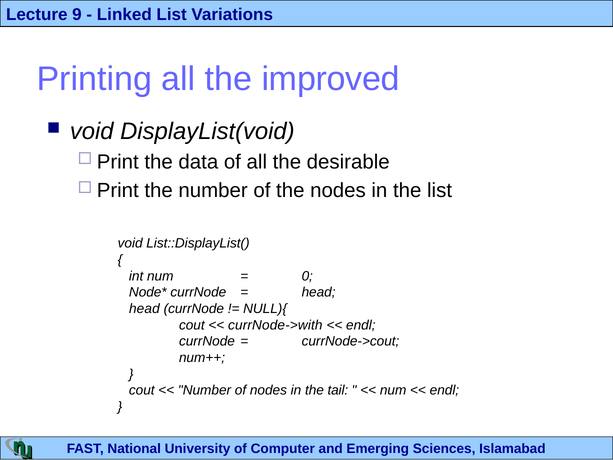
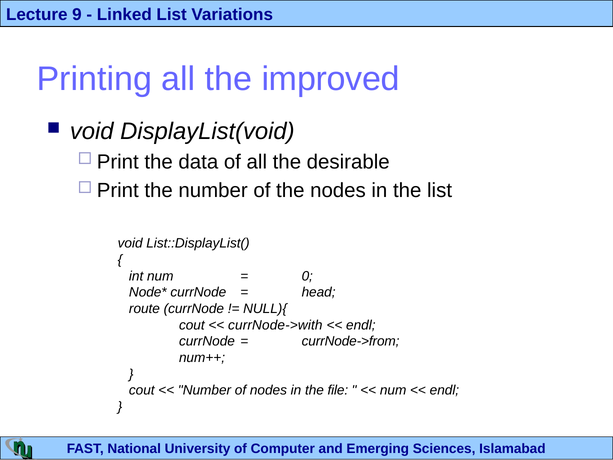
head at (144, 309): head -> route
currNode->cout: currNode->cout -> currNode->from
tail: tail -> file
